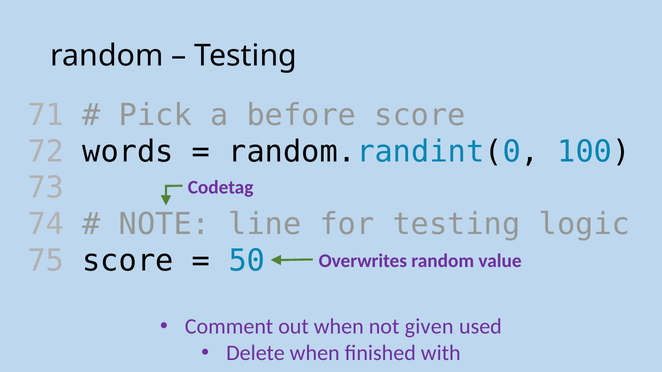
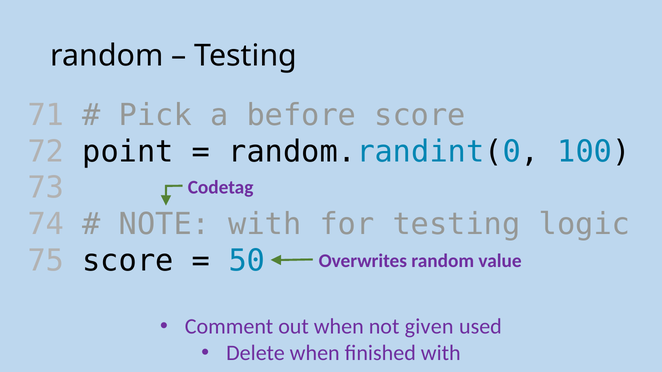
words: words -> point
NOTE line: line -> with
